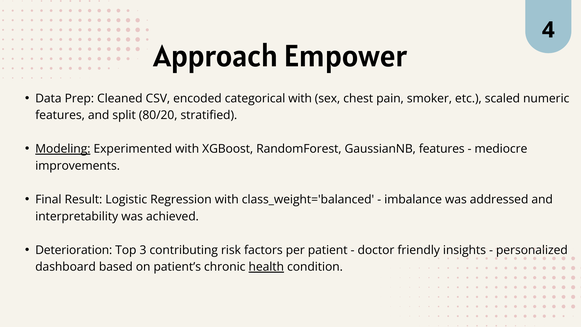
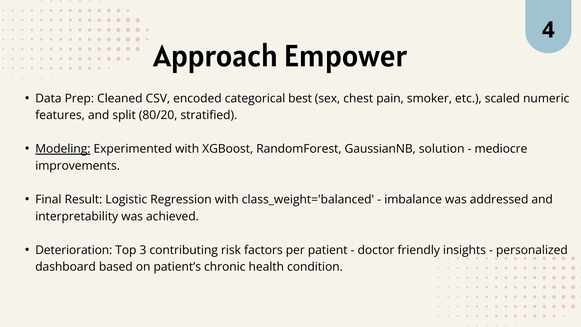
categorical with: with -> best
GaussianNB features: features -> solution
health underline: present -> none
